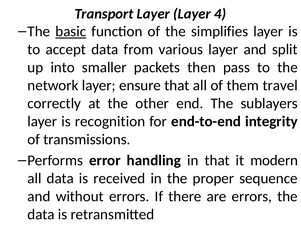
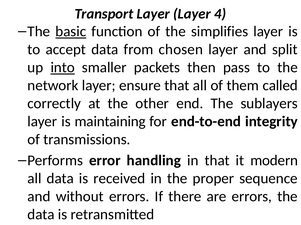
various: various -> chosen
into underline: none -> present
travel: travel -> called
recognition: recognition -> maintaining
